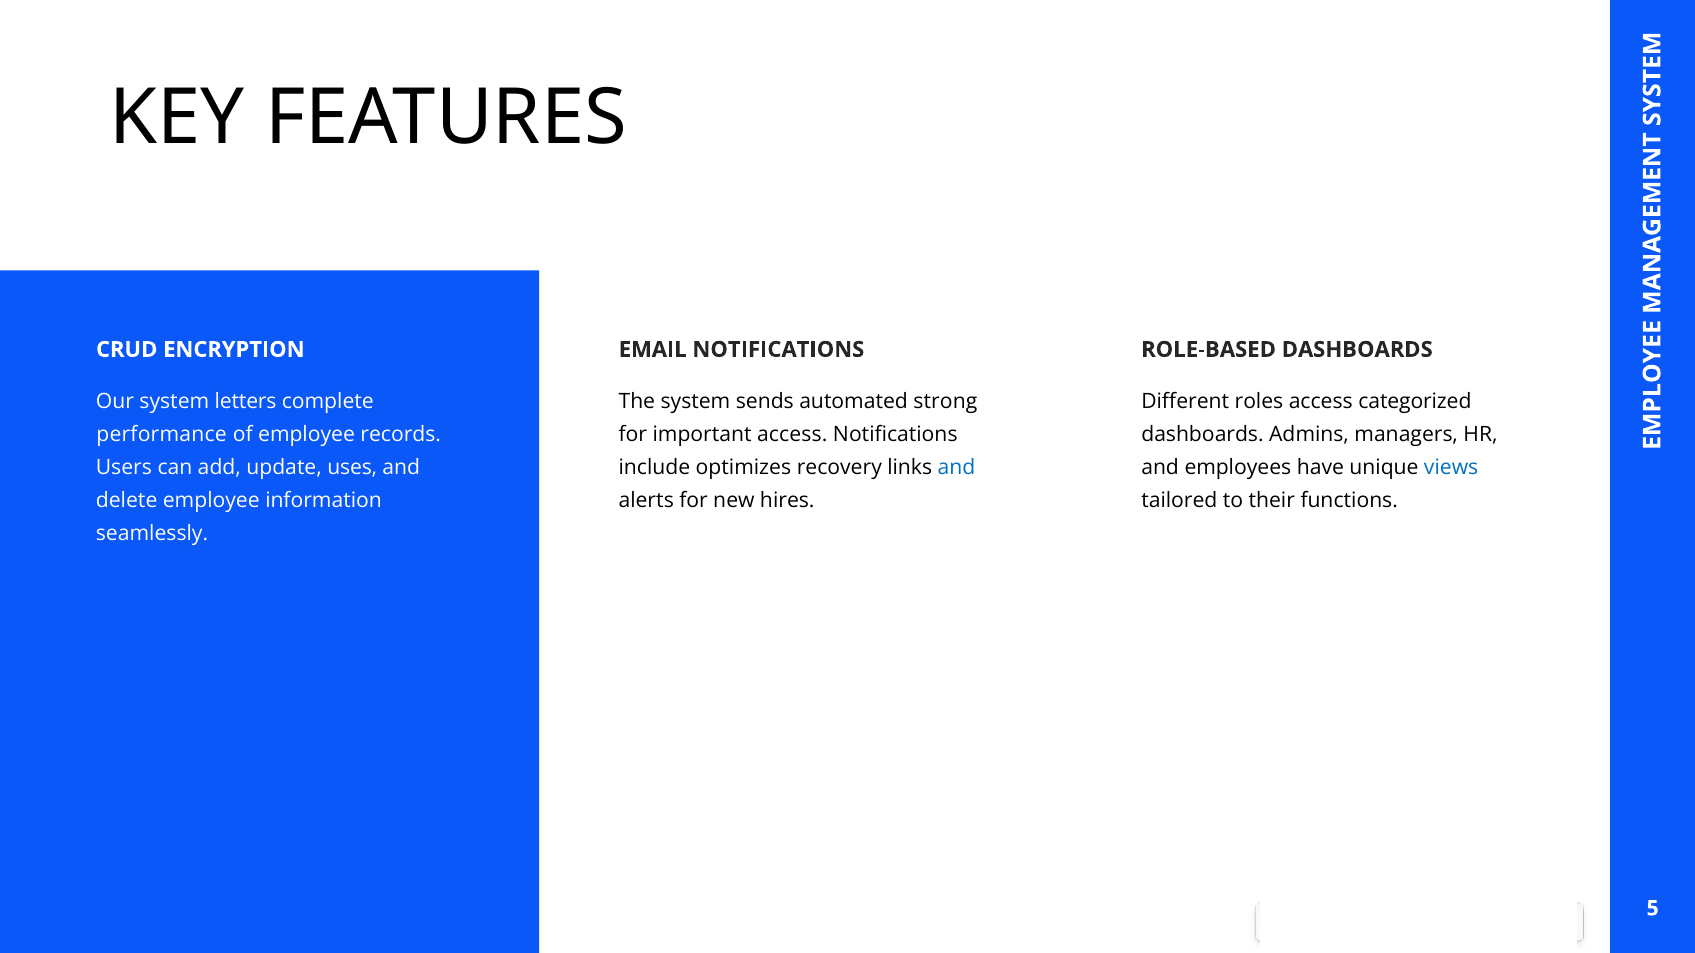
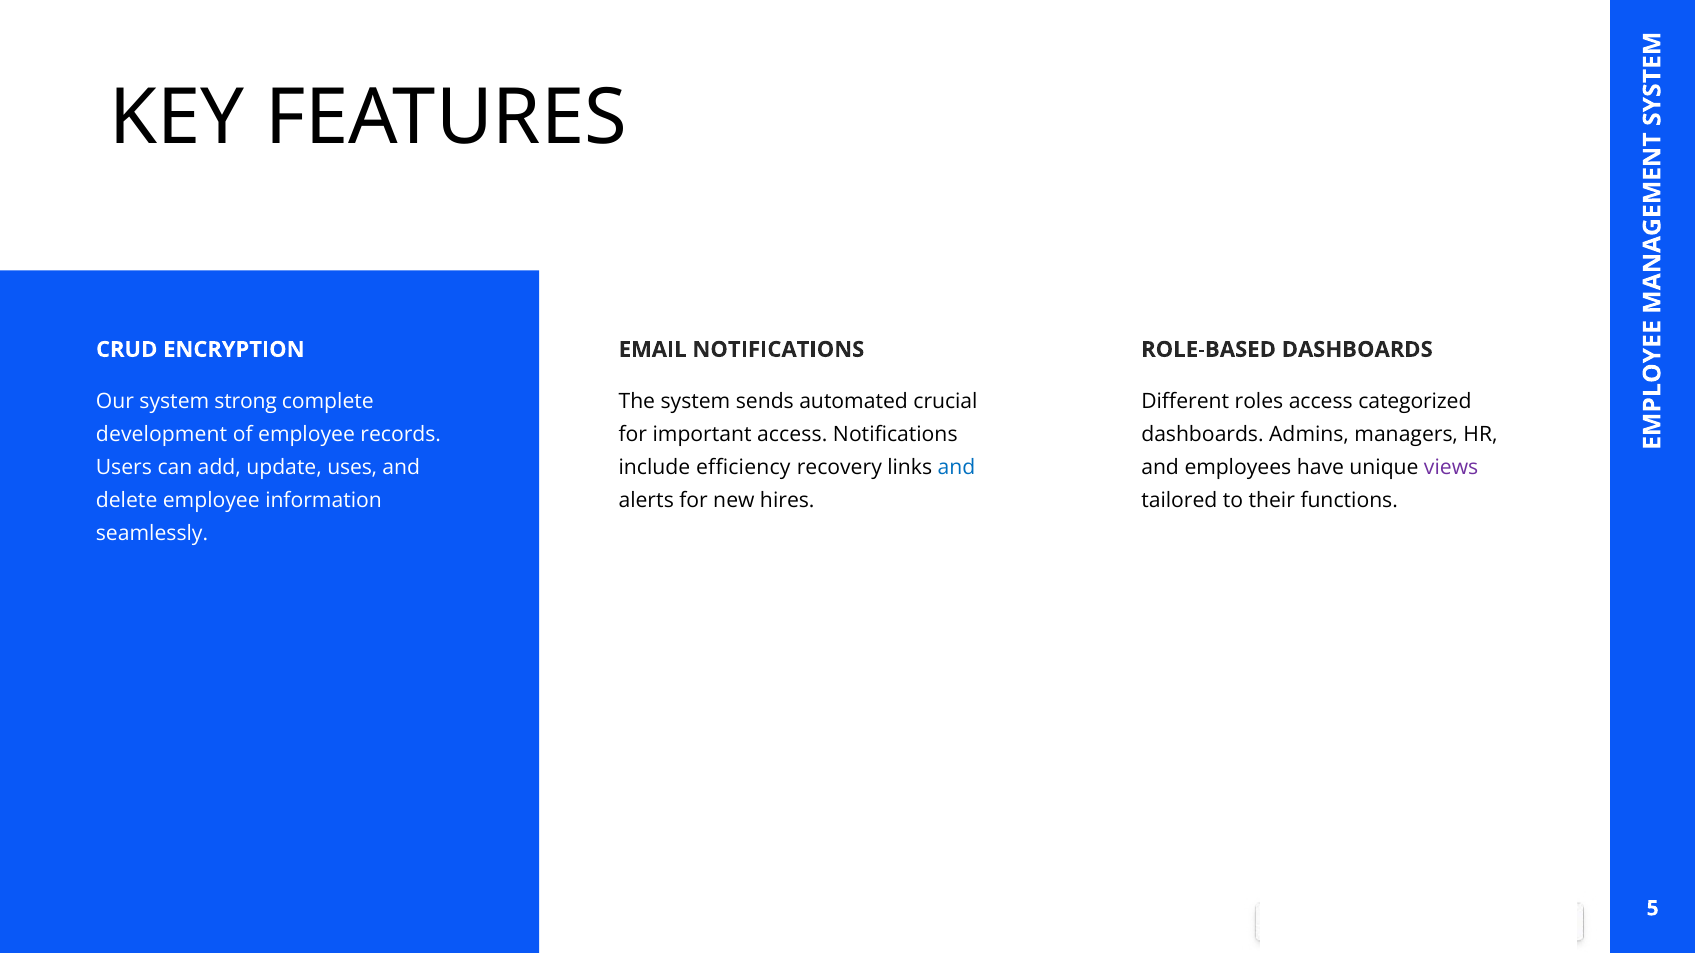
letters: letters -> strong
strong: strong -> crucial
performance: performance -> development
optimizes: optimizes -> efficiency
views colour: blue -> purple
